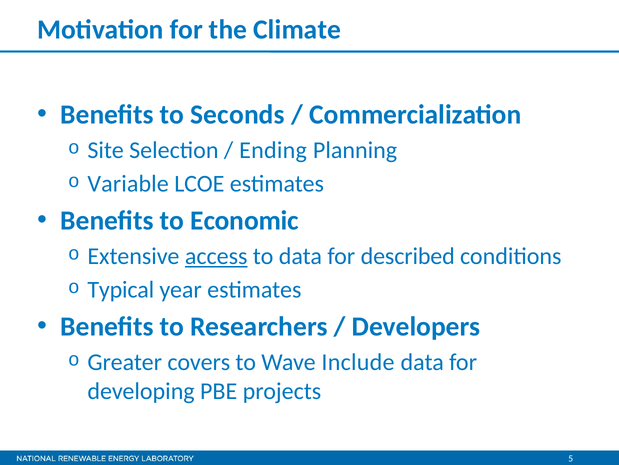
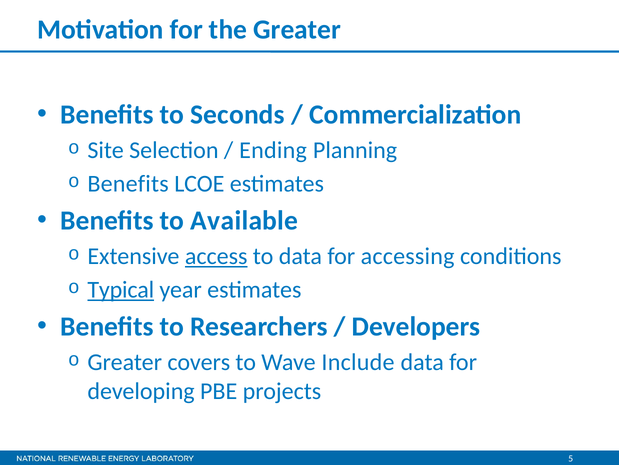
the Climate: Climate -> Greater
Variable at (128, 184): Variable -> Benefits
Economic: Economic -> Available
described: described -> accessing
Typical underline: none -> present
